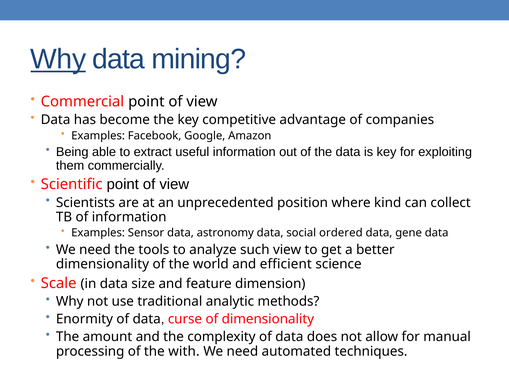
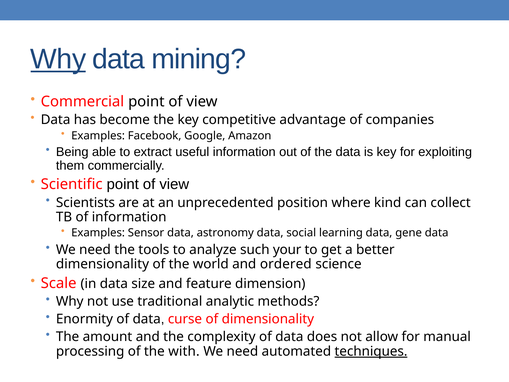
ordered: ordered -> learning
such view: view -> your
efficient: efficient -> ordered
techniques underline: none -> present
